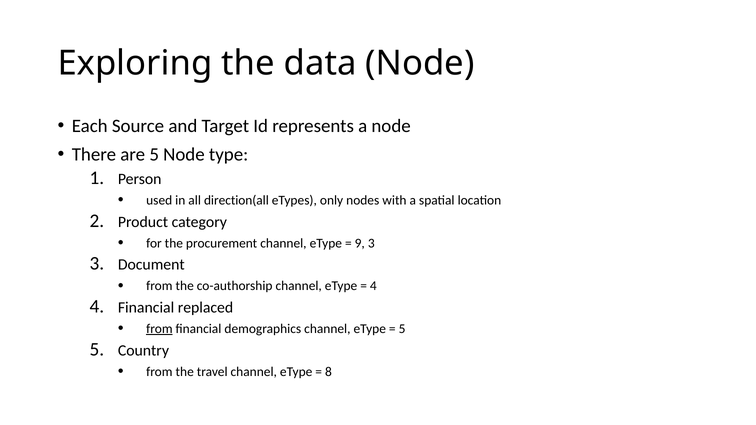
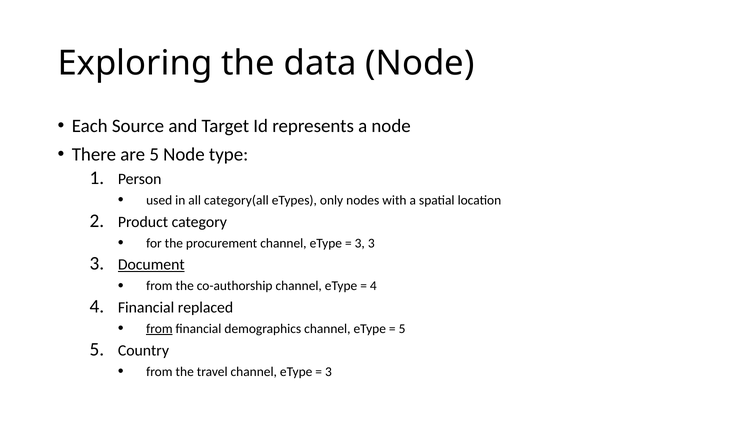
direction(all: direction(all -> category(all
9 at (360, 243): 9 -> 3
Document underline: none -> present
8 at (328, 372): 8 -> 3
